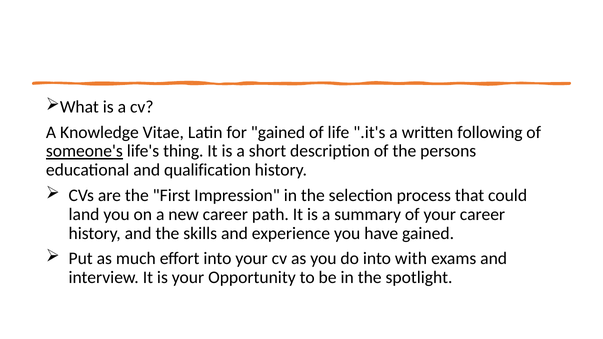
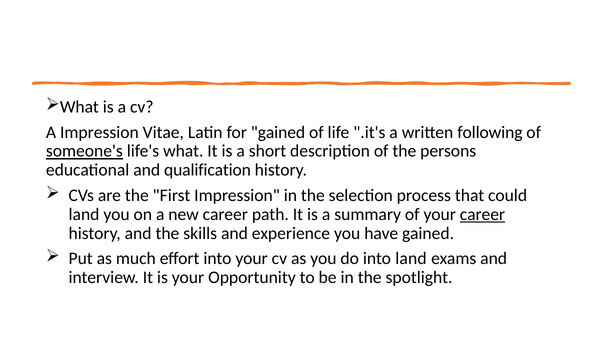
A Knowledge: Knowledge -> Impression
life's thing: thing -> what
career at (482, 214) underline: none -> present
into with: with -> land
